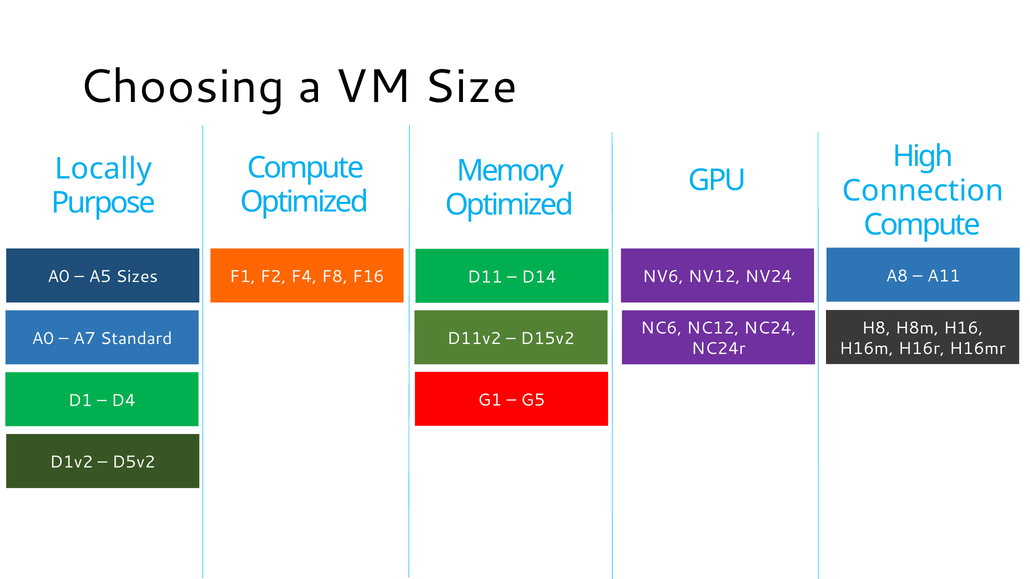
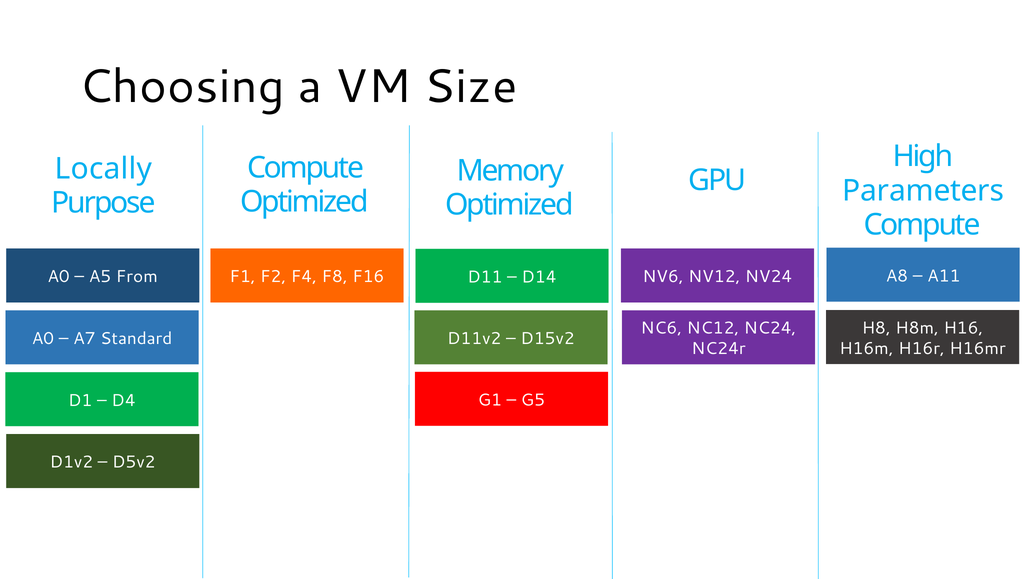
Connection: Connection -> Parameters
Sizes: Sizes -> From
